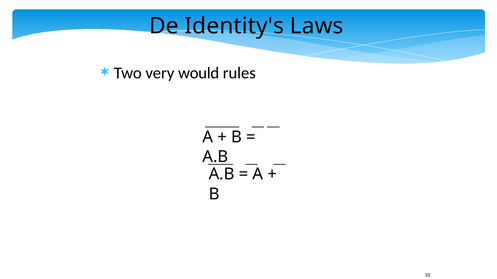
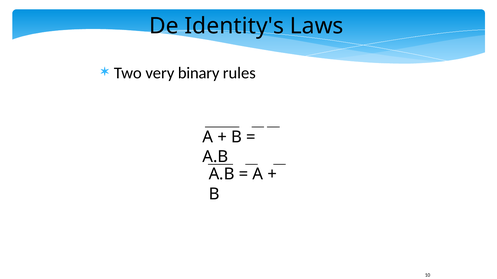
would: would -> binary
